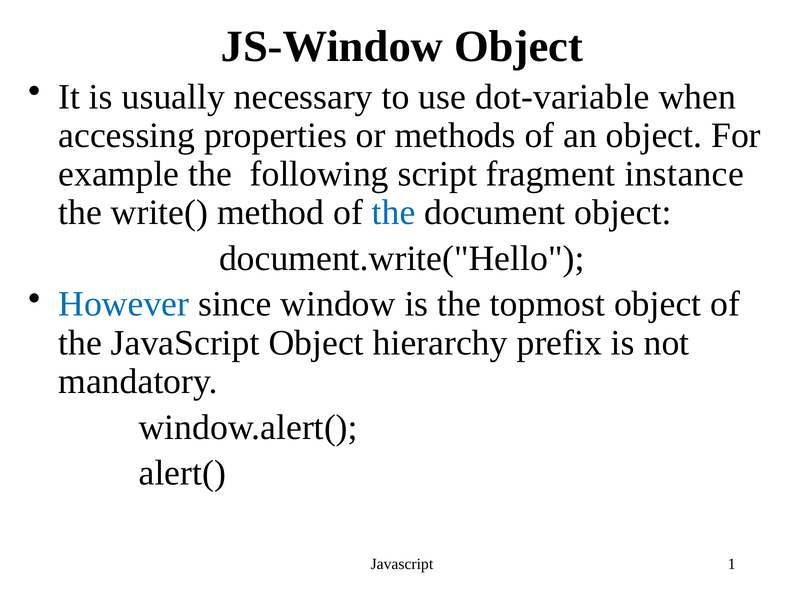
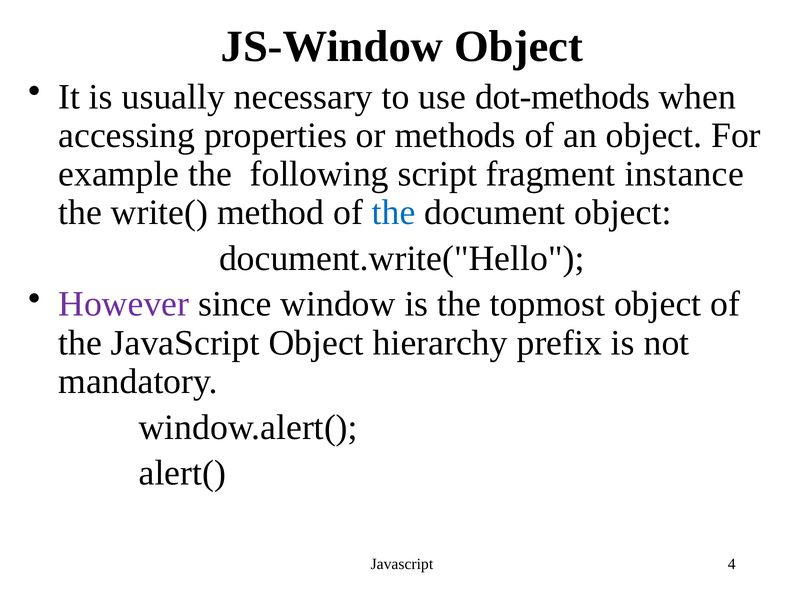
dot-variable: dot-variable -> dot-methods
However colour: blue -> purple
1: 1 -> 4
